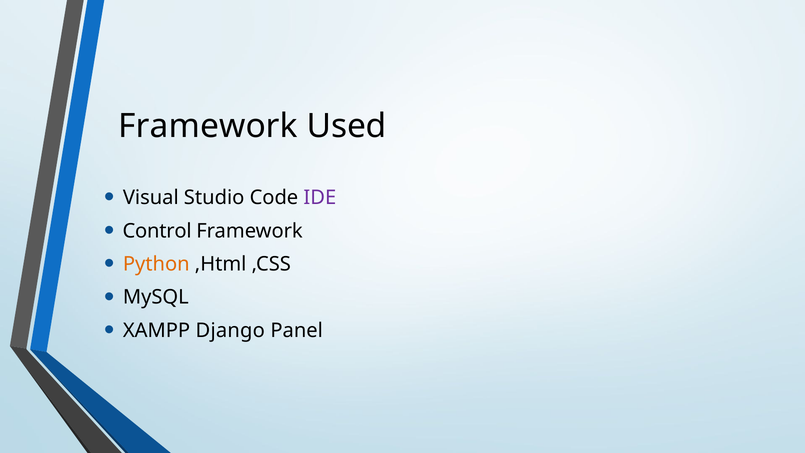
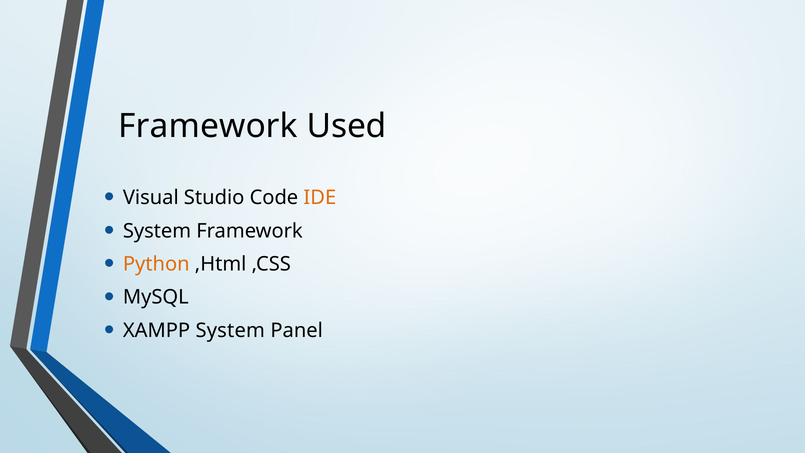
IDE colour: purple -> orange
Control at (157, 231): Control -> System
XAMPP Django: Django -> System
